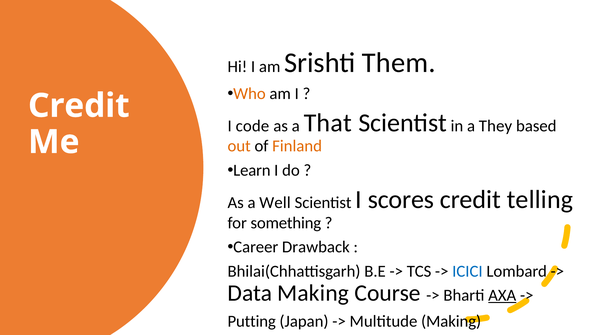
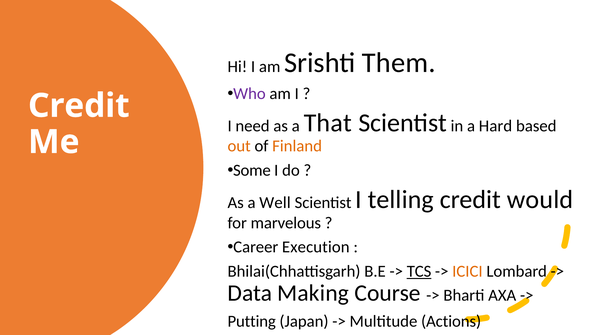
Who colour: orange -> purple
code: code -> need
They: They -> Hard
Learn: Learn -> Some
scores: scores -> telling
telling: telling -> would
something: something -> marvelous
Drawback: Drawback -> Execution
TCS underline: none -> present
ICICI colour: blue -> orange
AXA underline: present -> none
Multitude Making: Making -> Actions
